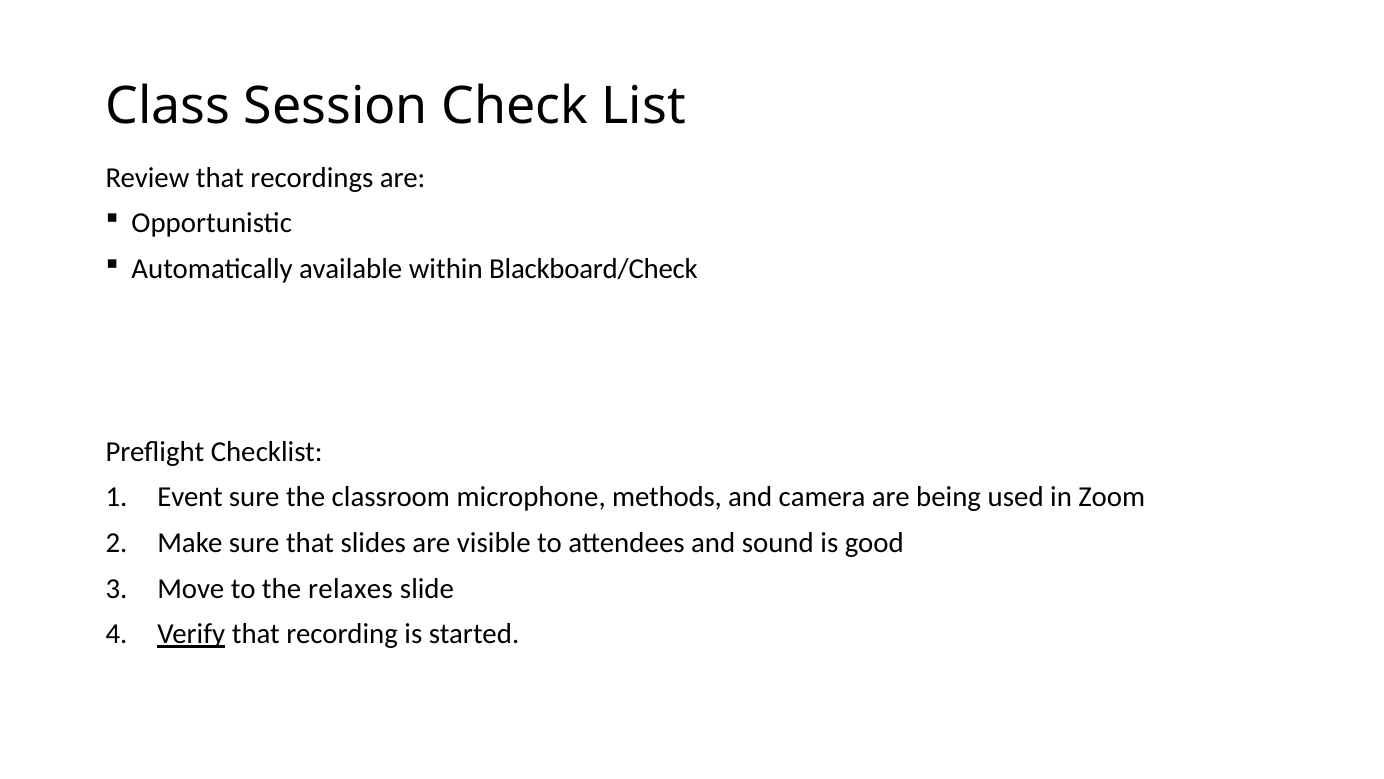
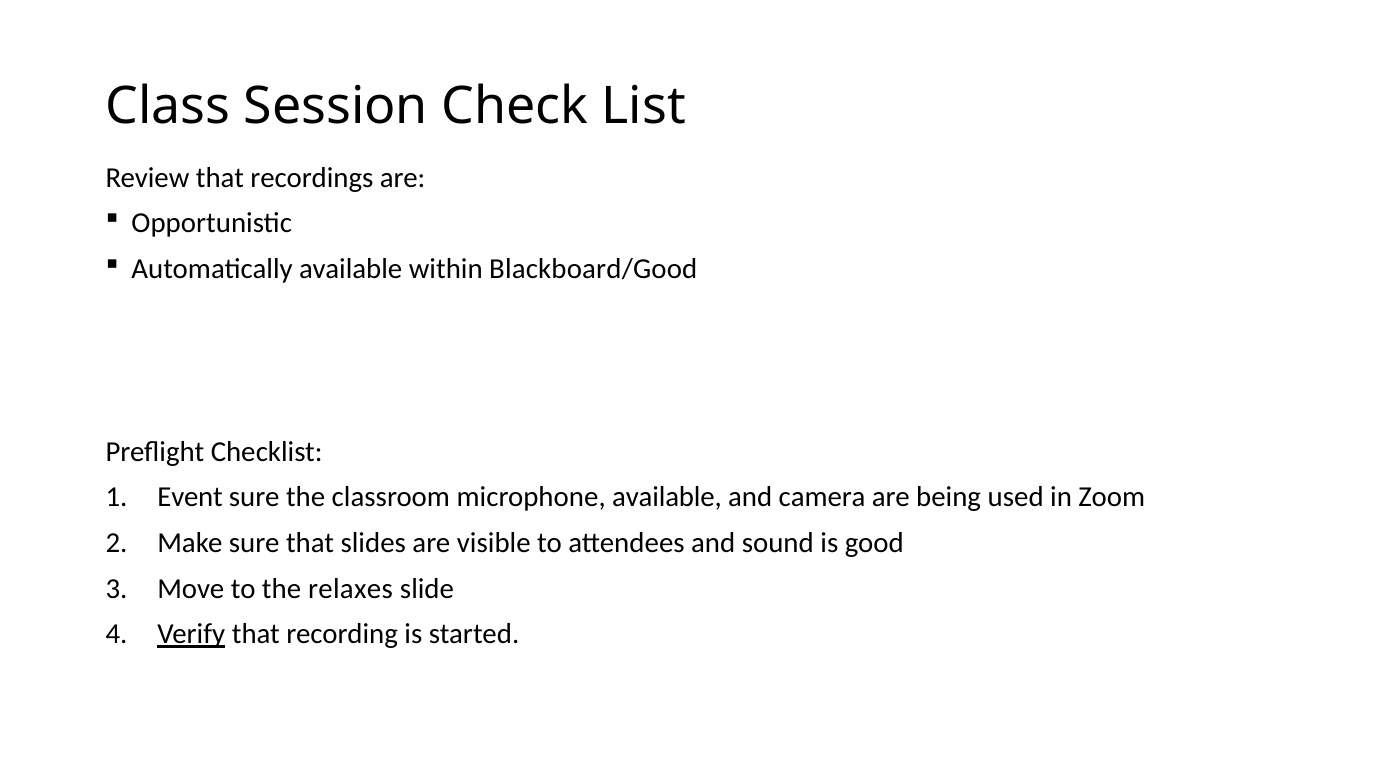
Blackboard/Check: Blackboard/Check -> Blackboard/Good
microphone methods: methods -> available
